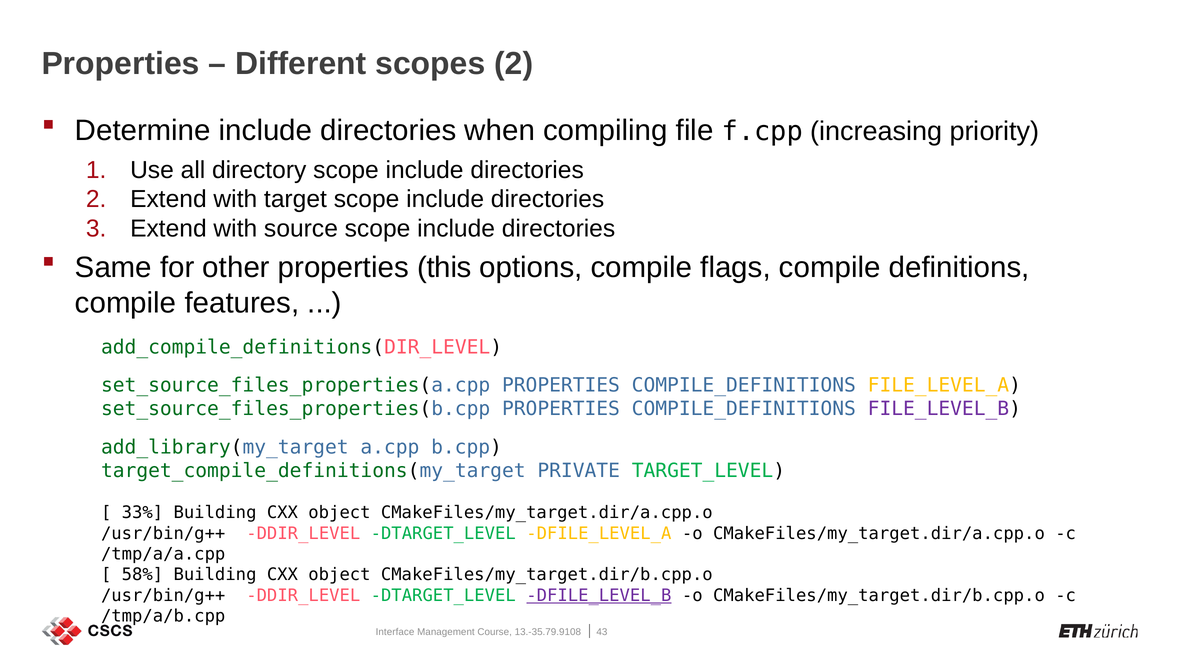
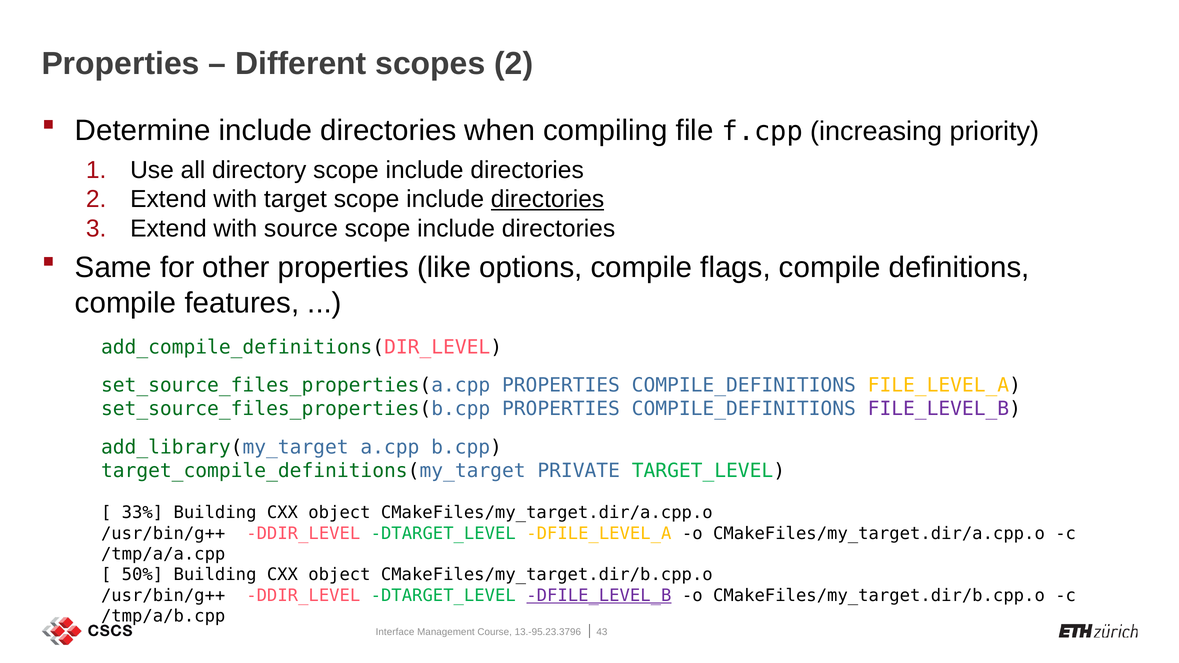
directories at (548, 199) underline: none -> present
this: this -> like
58%: 58% -> 50%
13.-35.79.9108: 13.-35.79.9108 -> 13.-95.23.3796
